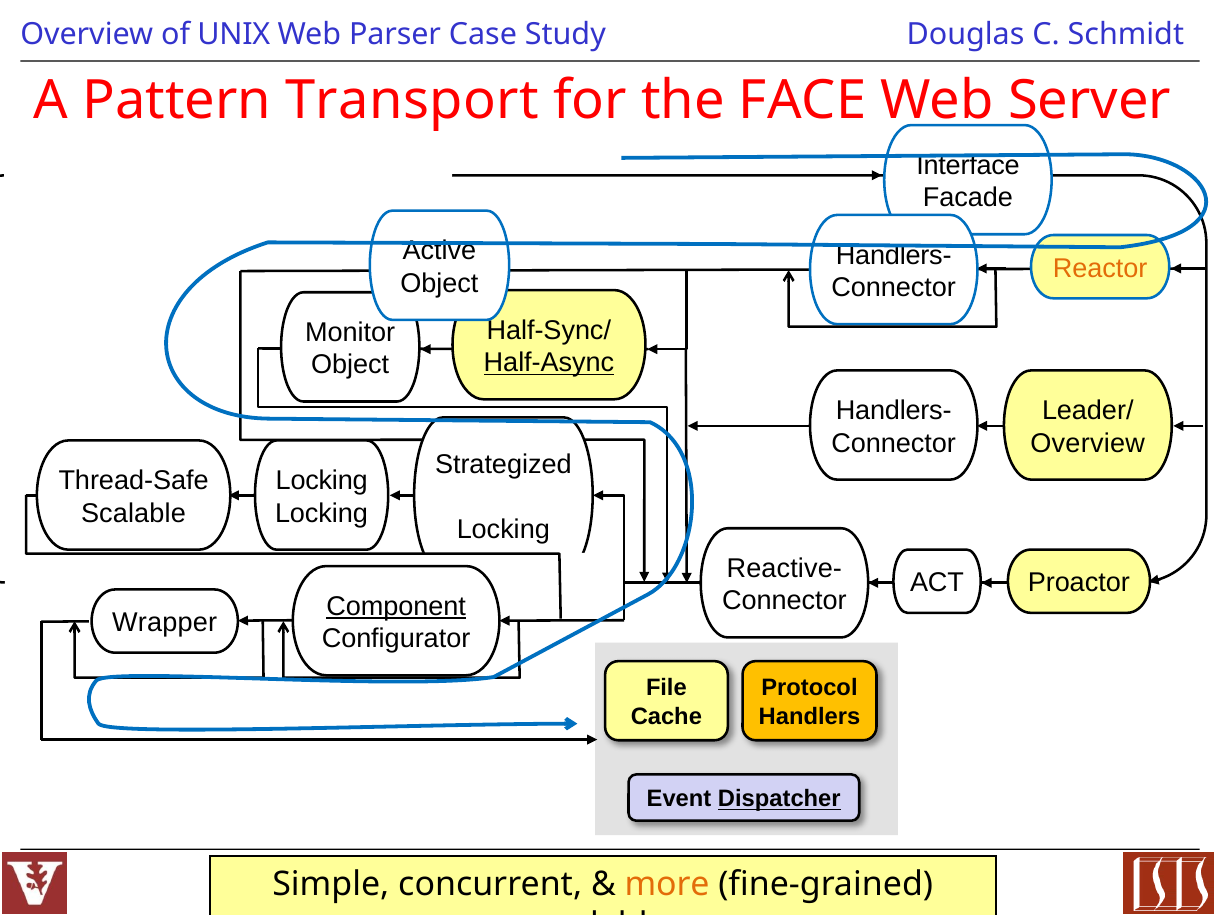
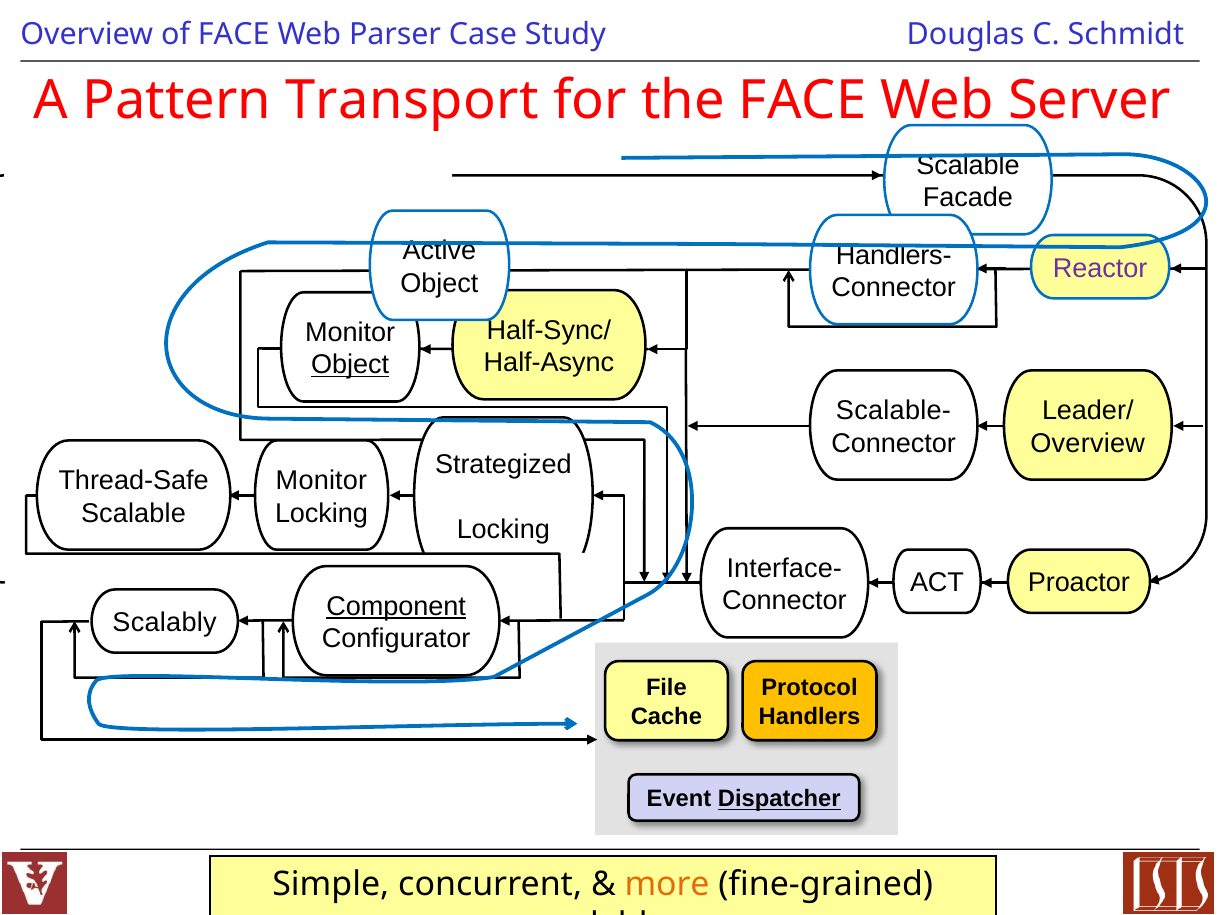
UNIX at (234, 34): UNIX -> FACE
Interface at (968, 165): Interface -> Scalable
Reactor colour: orange -> purple
Half-Async underline: present -> none
Object at (350, 365) underline: none -> present
Handlers- at (894, 411): Handlers- -> Scalable-
Locking at (322, 481): Locking -> Monitor
Reactive-: Reactive- -> Interface-
Wrapper: Wrapper -> Scalably
